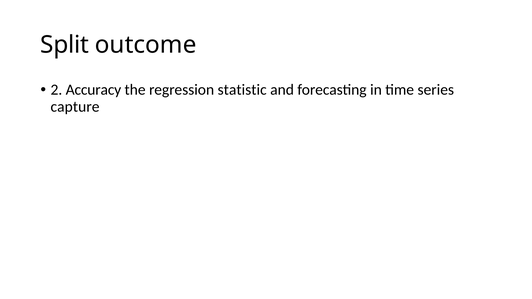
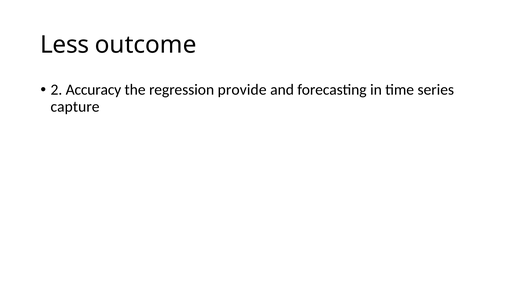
Split: Split -> Less
statistic: statistic -> provide
